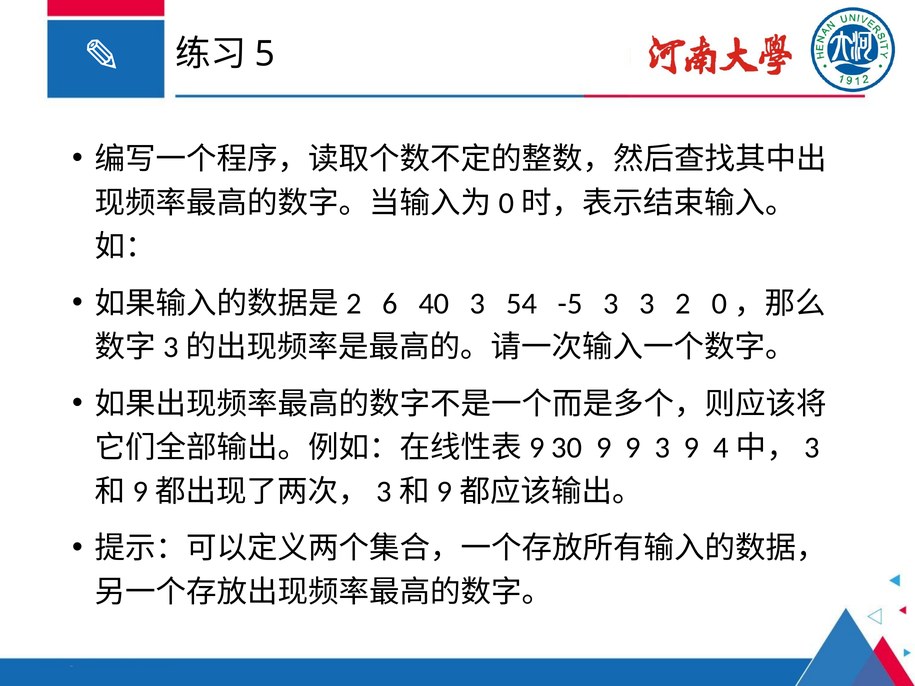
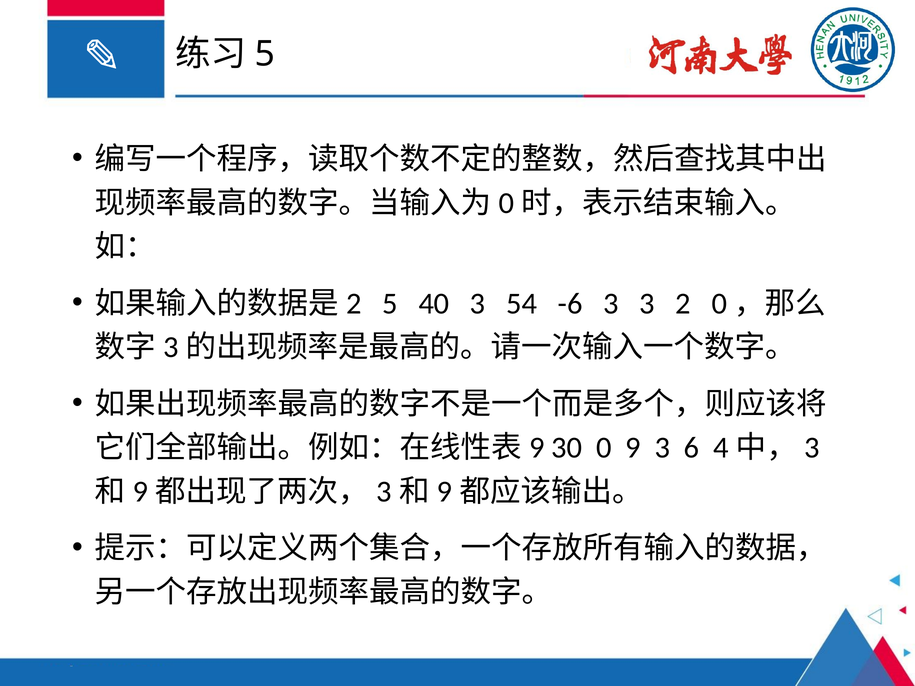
6 at (390, 304): 6 -> 5
-5: -5 -> -6
30 9: 9 -> 0
3 9: 9 -> 6
